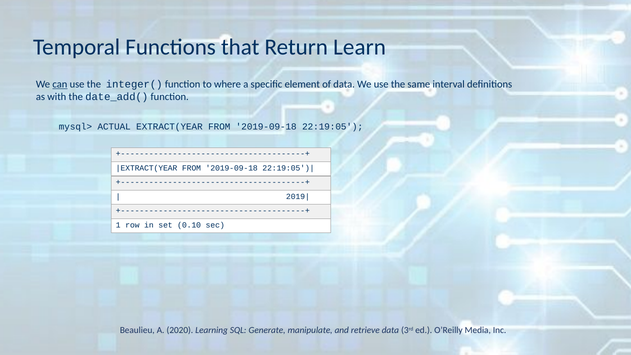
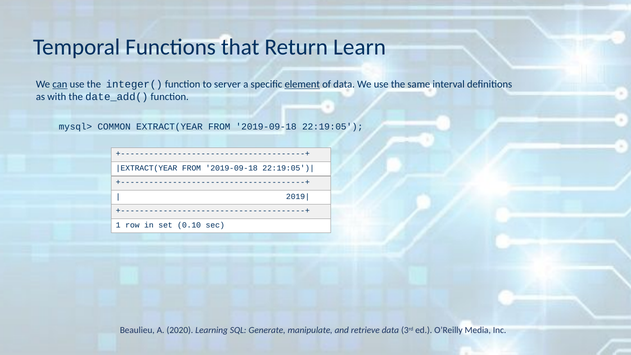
where: where -> server
element underline: none -> present
ACTUAL: ACTUAL -> COMMON
